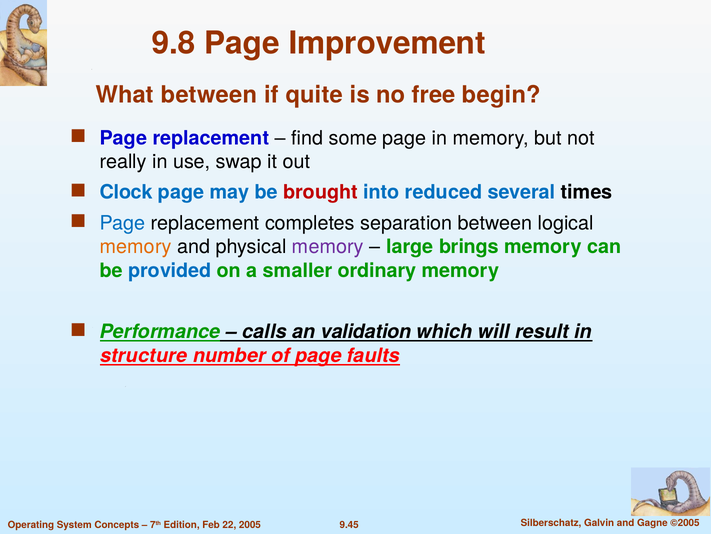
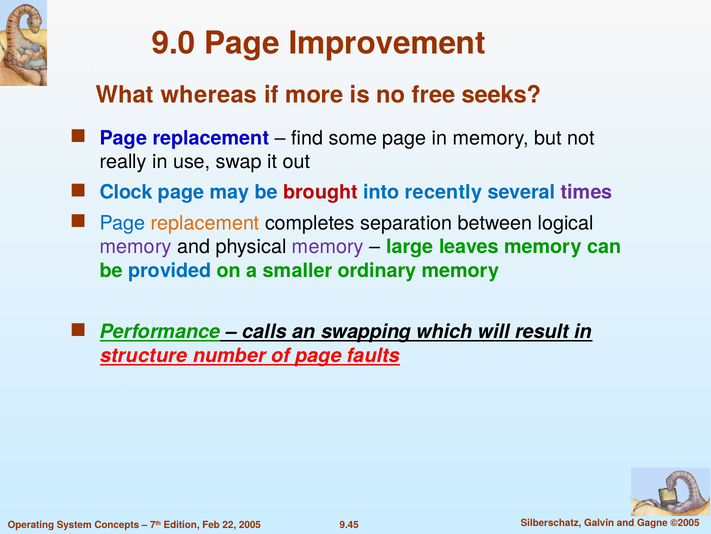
9.8: 9.8 -> 9.0
What between: between -> whereas
quite: quite -> more
begin: begin -> seeks
reduced: reduced -> recently
times colour: black -> purple
replacement at (205, 223) colour: black -> orange
memory at (136, 246) colour: orange -> purple
brings: brings -> leaves
validation: validation -> swapping
